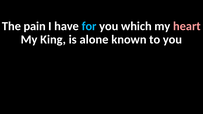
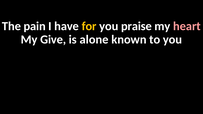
for colour: light blue -> yellow
which: which -> praise
King: King -> Give
